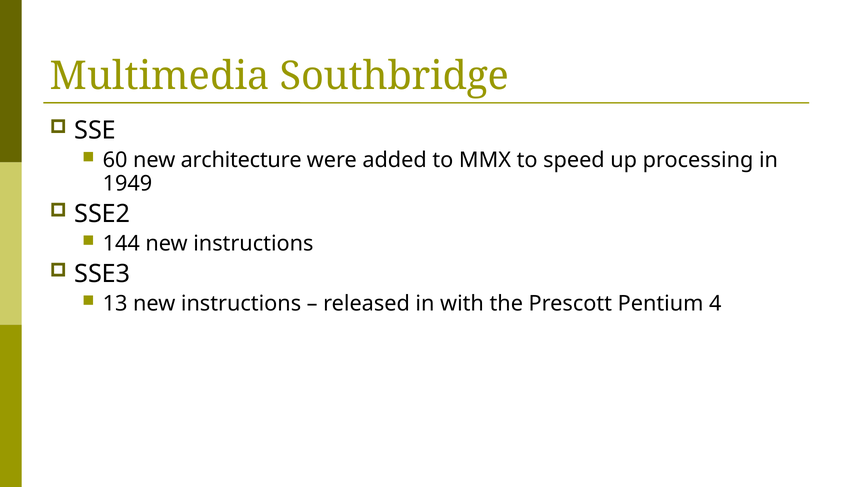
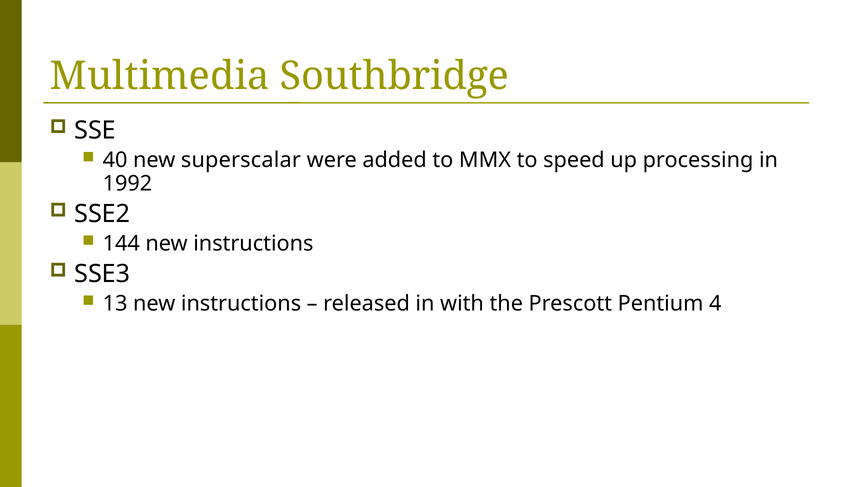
60: 60 -> 40
architecture: architecture -> superscalar
1949: 1949 -> 1992
